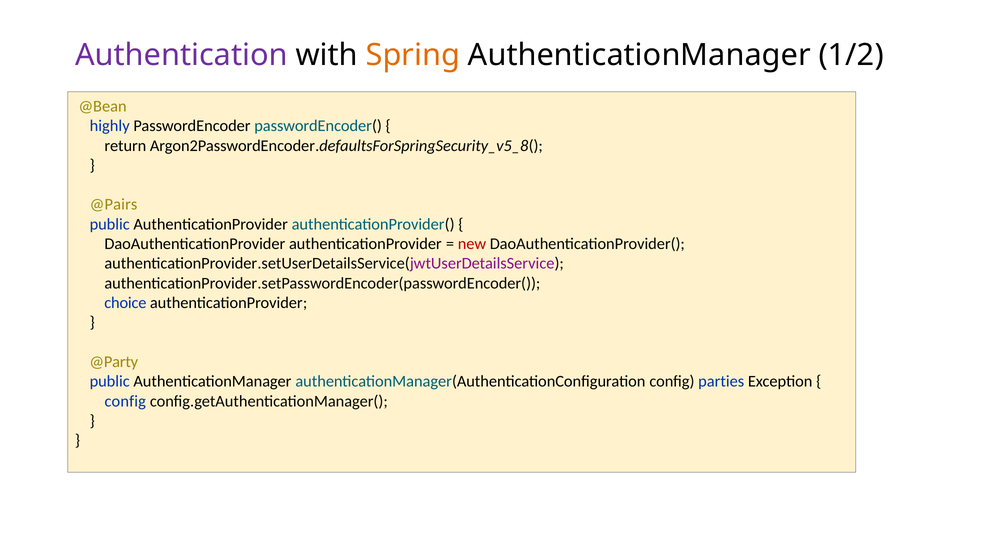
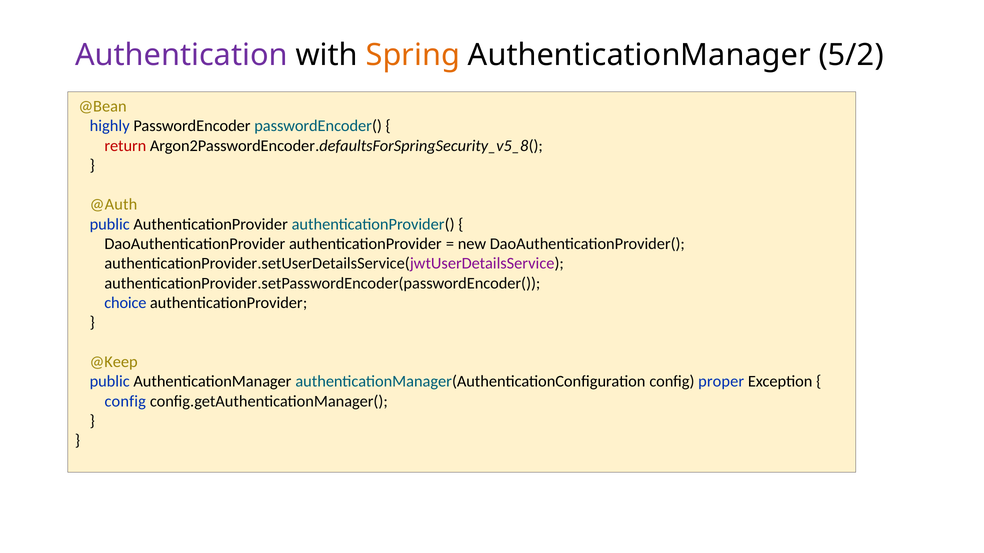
1/2: 1/2 -> 5/2
return colour: black -> red
@Pairs: @Pairs -> @Auth
new colour: red -> black
@Party: @Party -> @Keep
parties: parties -> proper
